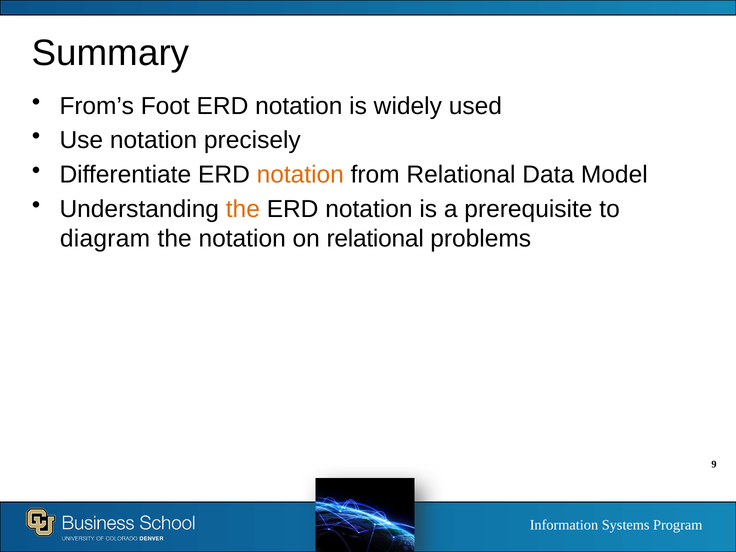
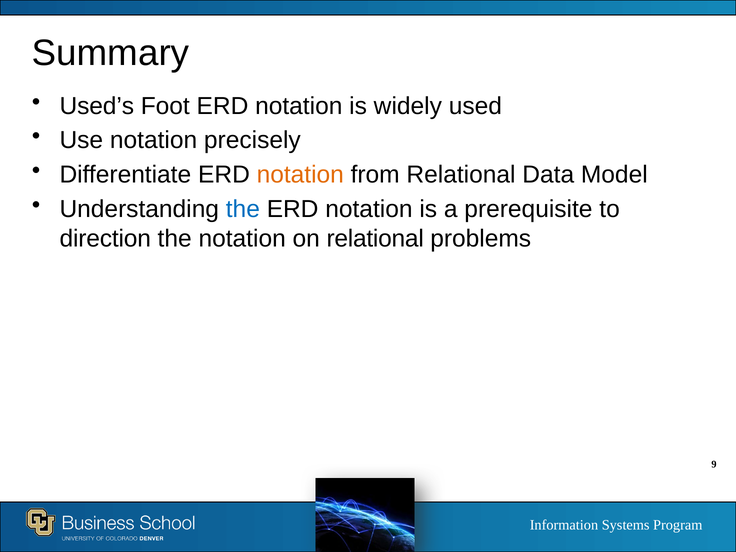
From’s: From’s -> Used’s
the at (243, 209) colour: orange -> blue
diagram: diagram -> direction
